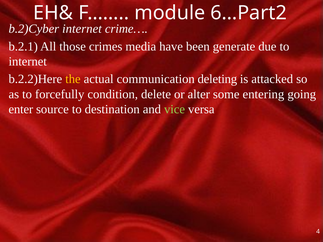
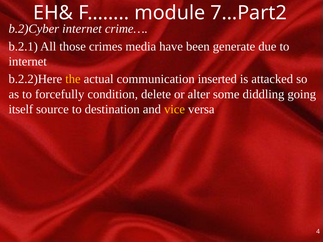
6…Part2: 6…Part2 -> 7…Part2
deleting: deleting -> inserted
entering: entering -> diddling
enter: enter -> itself
vice colour: light green -> yellow
